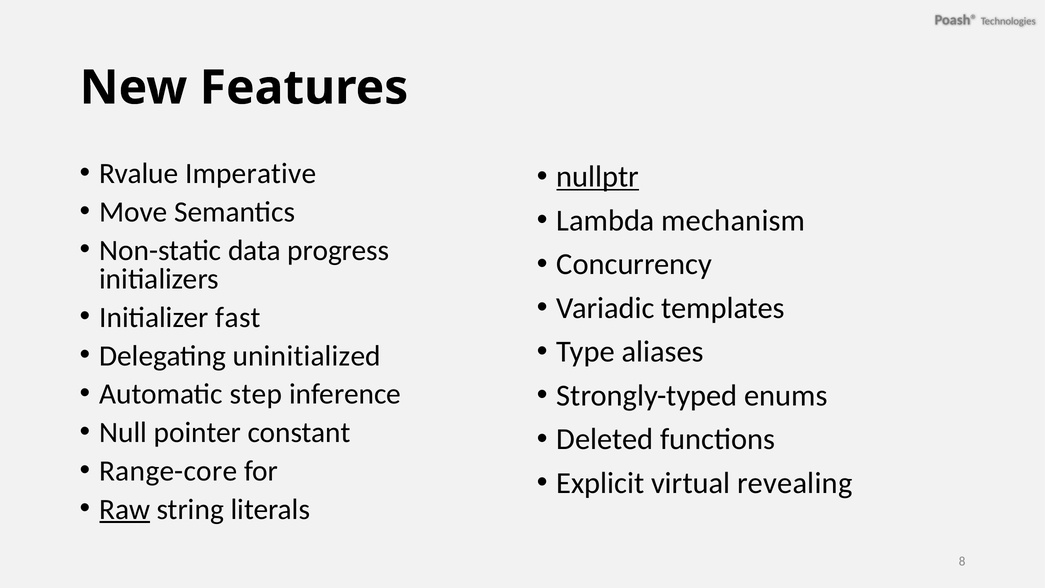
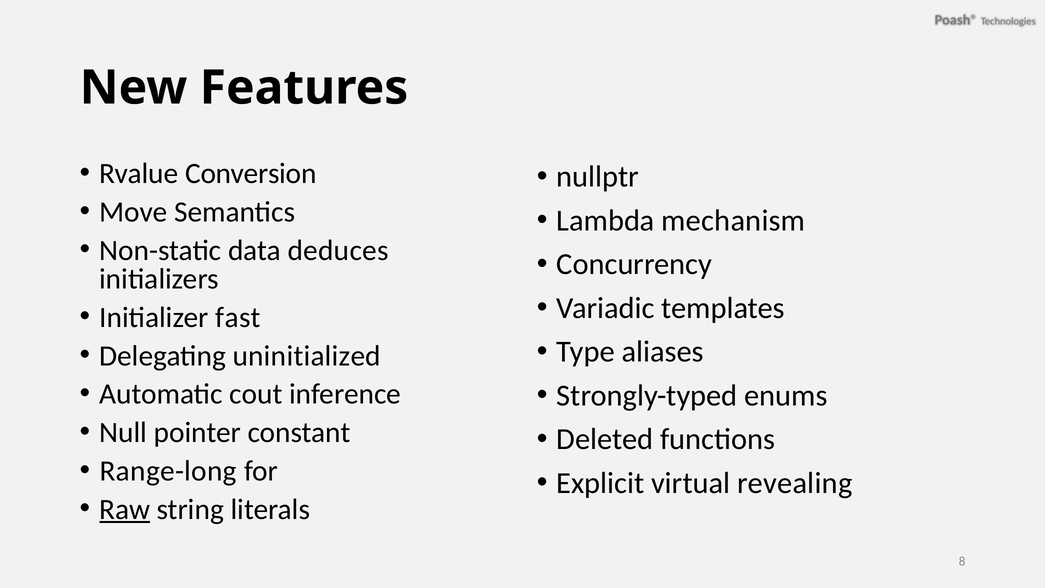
Imperative: Imperative -> Conversion
nullptr underline: present -> none
progress: progress -> deduces
step: step -> cout
Range-core: Range-core -> Range-long
